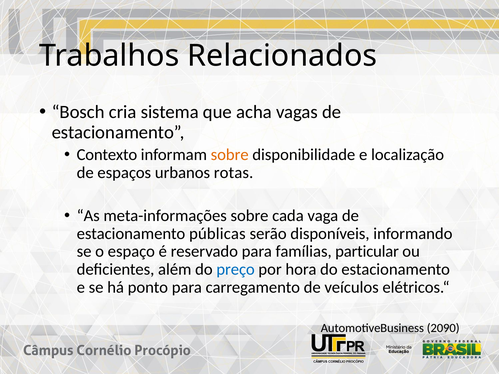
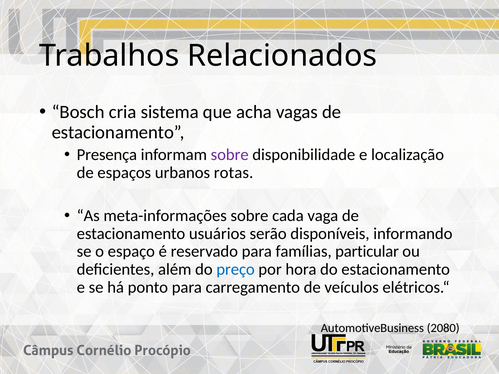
Contexto: Contexto -> Presença
sobre at (230, 155) colour: orange -> purple
públicas: públicas -> usuários
2090: 2090 -> 2080
